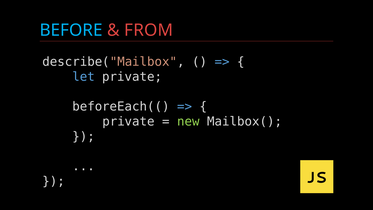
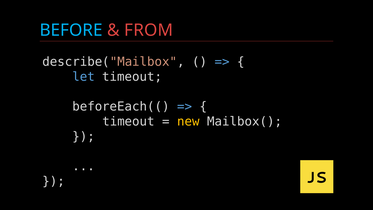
let private: private -> timeout
private at (128, 121): private -> timeout
new colour: light green -> yellow
